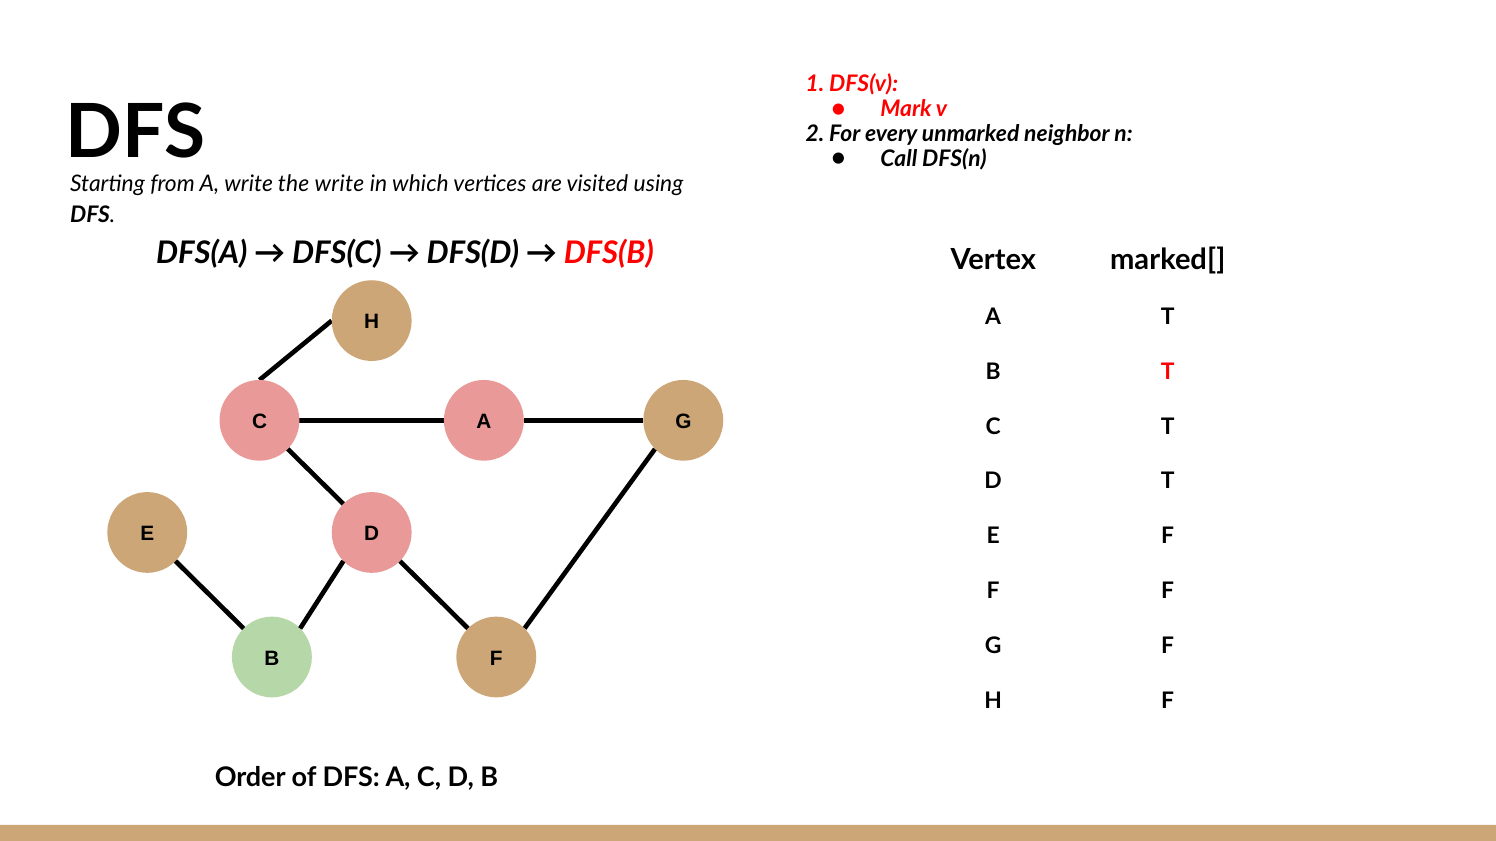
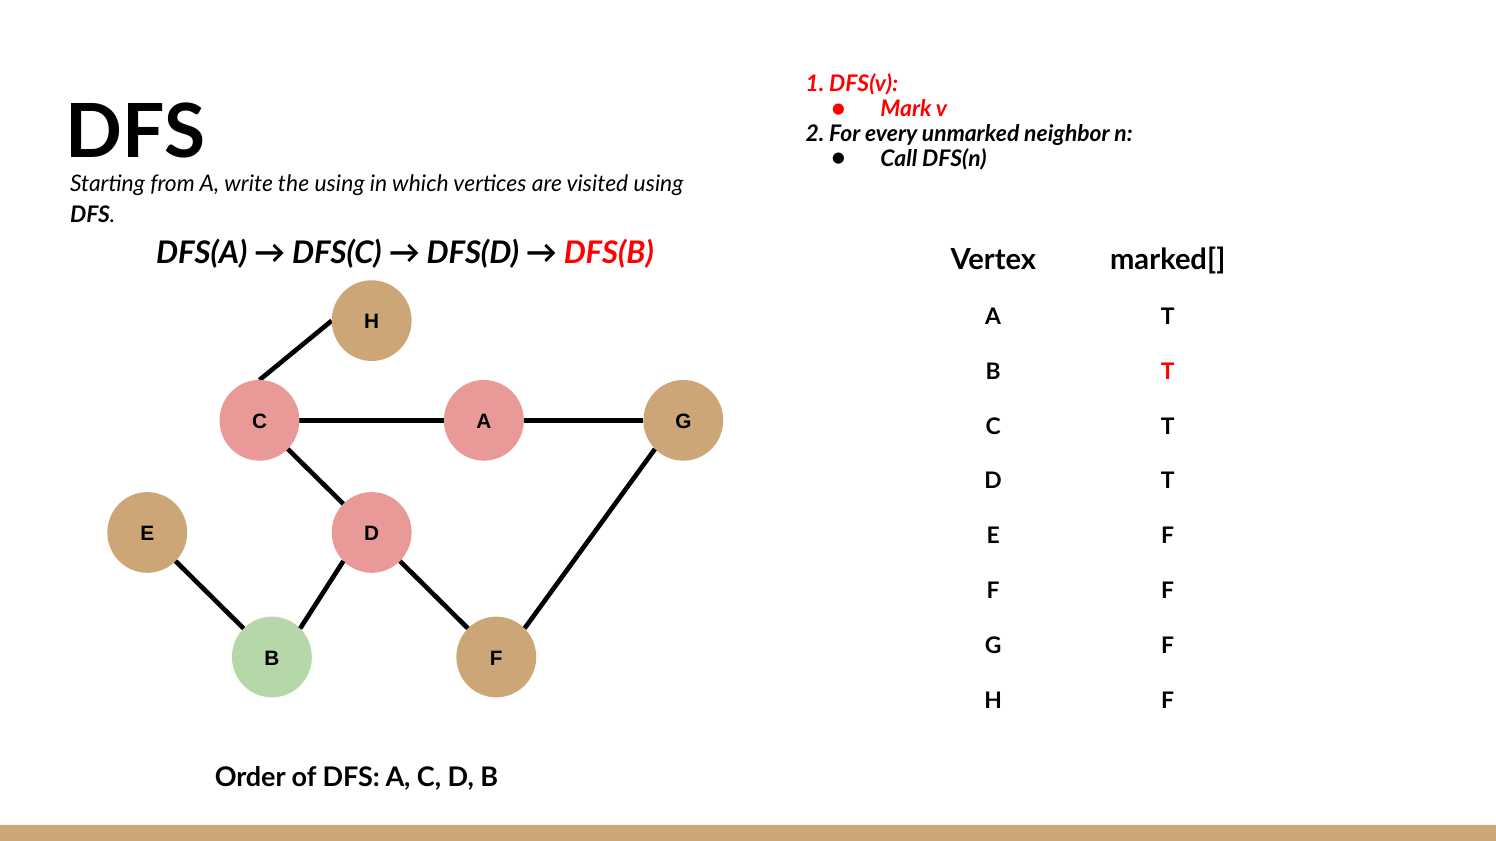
the write: write -> using
